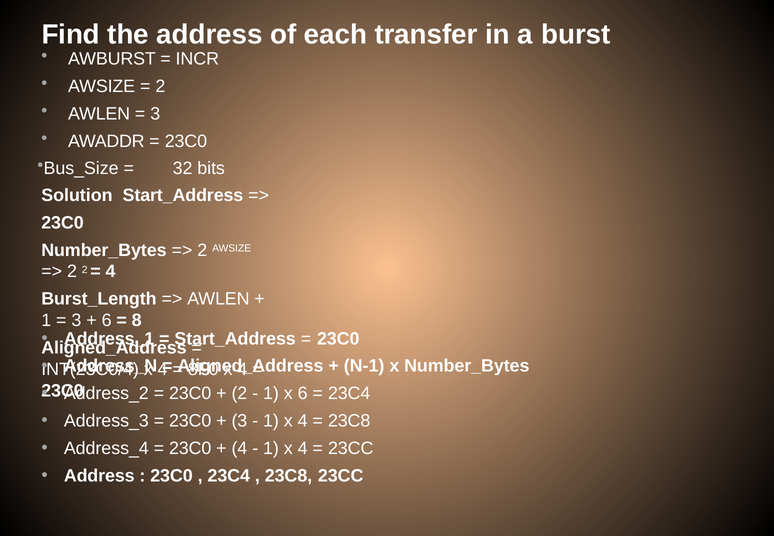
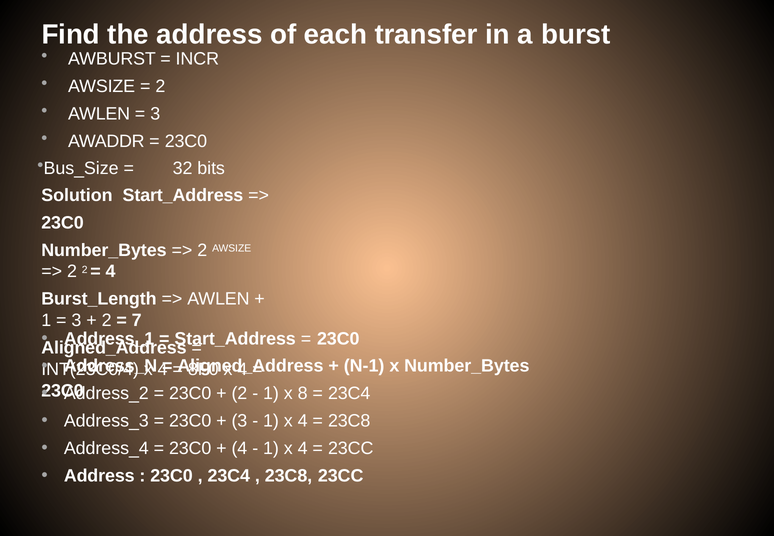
6 at (107, 320): 6 -> 2
8: 8 -> 7
x 6: 6 -> 8
